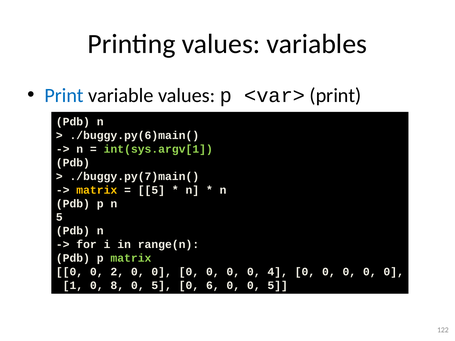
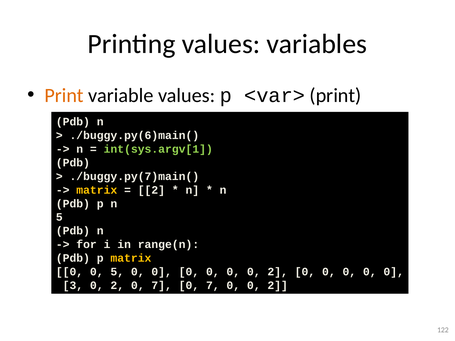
Print at (64, 95) colour: blue -> orange
5 at (151, 190): 5 -> 2
matrix at (131, 258) colour: light green -> yellow
0 2: 2 -> 5
0 0 0 4: 4 -> 2
1: 1 -> 3
8 at (117, 286): 8 -> 2
5 at (162, 286): 5 -> 7
6 at (213, 286): 6 -> 7
5 at (278, 286): 5 -> 2
